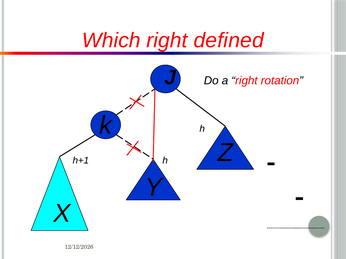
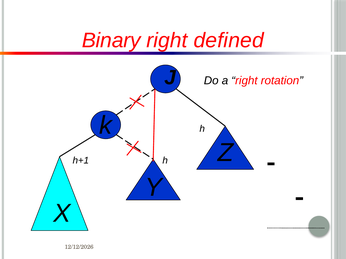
Which: Which -> Binary
